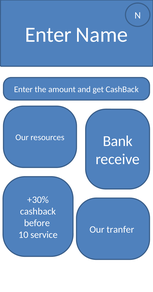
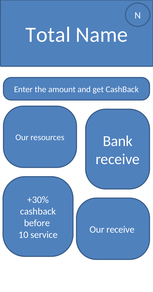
Enter at (48, 35): Enter -> Total
Our tranfer: tranfer -> receive
